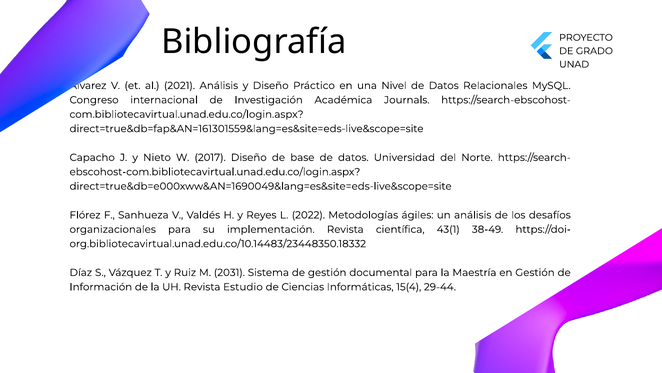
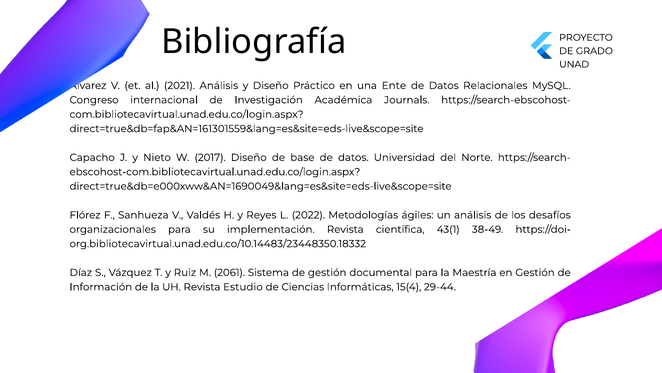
Nivel: Nivel -> Ente
2031: 2031 -> 2061
